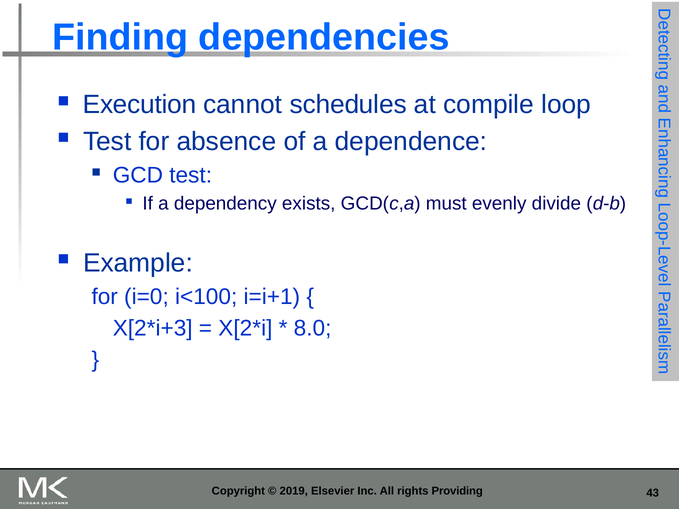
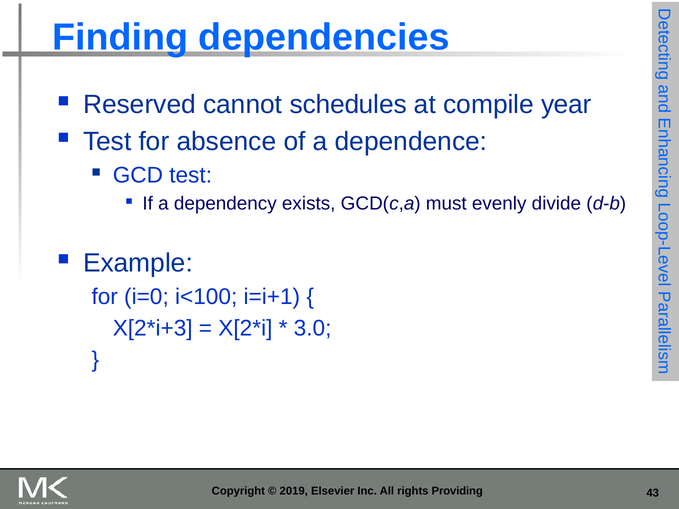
Execution: Execution -> Reserved
loop: loop -> year
8.0: 8.0 -> 3.0
